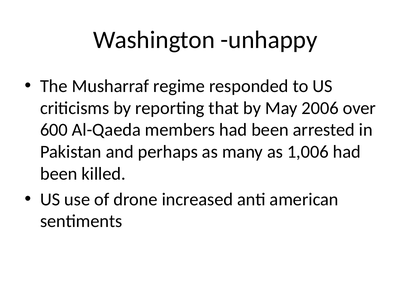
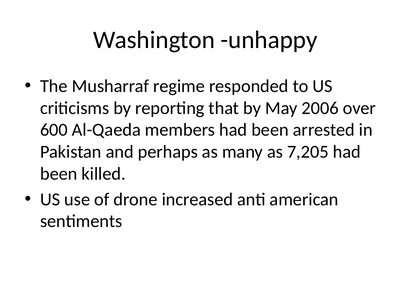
1,006: 1,006 -> 7,205
